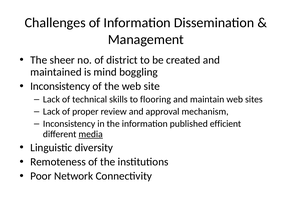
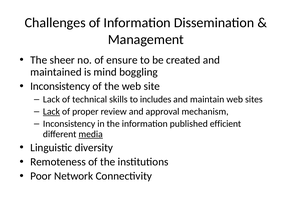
district: district -> ensure
flooring: flooring -> includes
Lack at (51, 112) underline: none -> present
